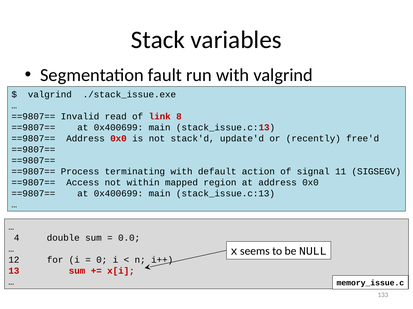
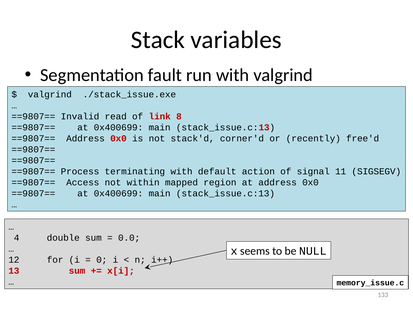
update'd: update'd -> corner'd
